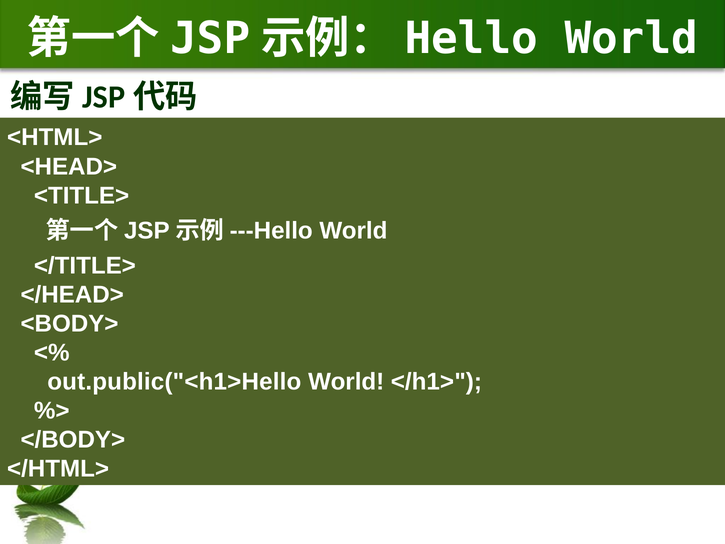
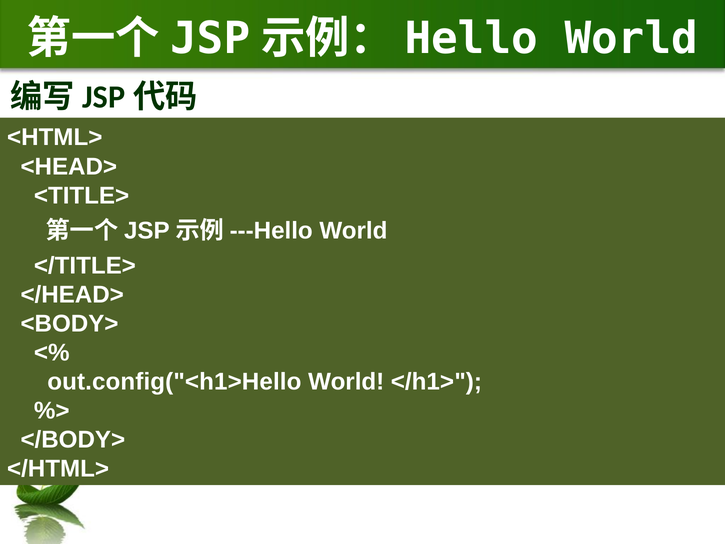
out.public("<h1>Hello: out.public("<h1>Hello -> out.config("<h1>Hello
